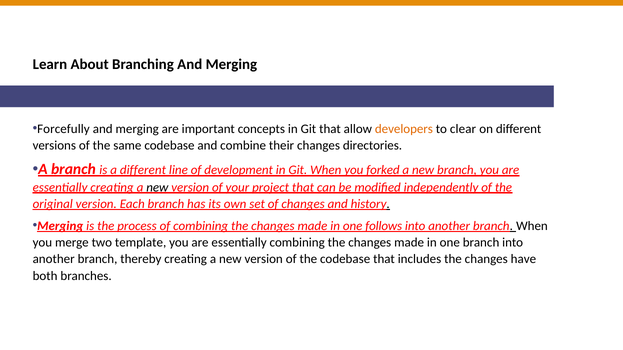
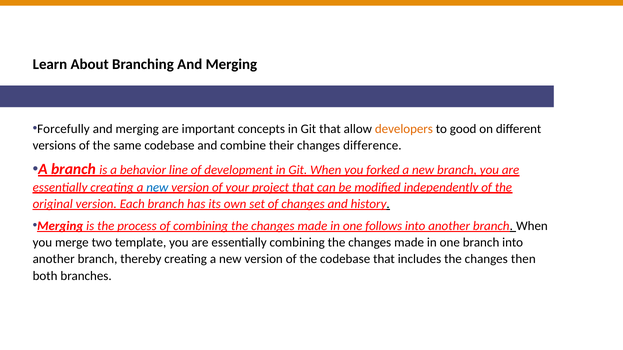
clear: clear -> good
directories: directories -> difference
a different: different -> behavior
new at (157, 188) colour: black -> blue
have: have -> then
